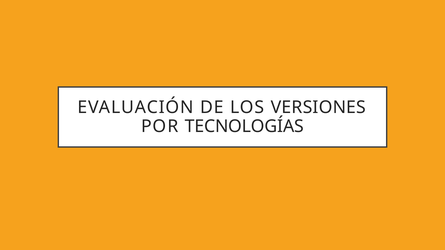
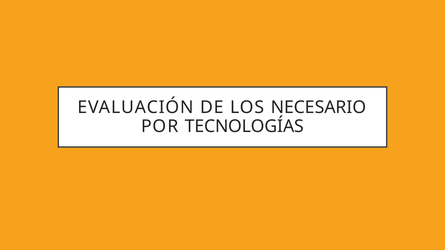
VERSIONES: VERSIONES -> NECESARIO
